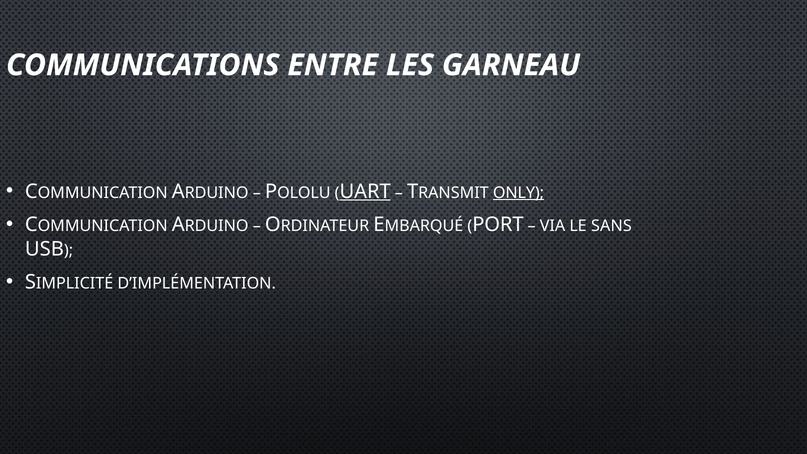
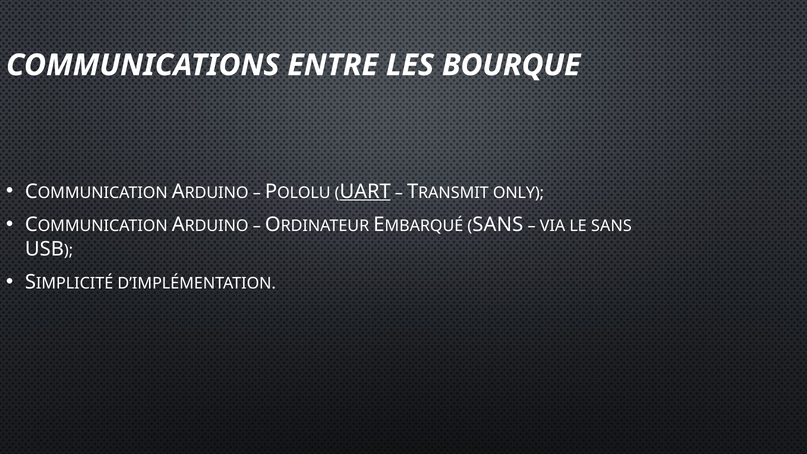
GARNEAU: GARNEAU -> BOURQUE
ONLY underline: present -> none
PORT at (498, 225): PORT -> SANS
